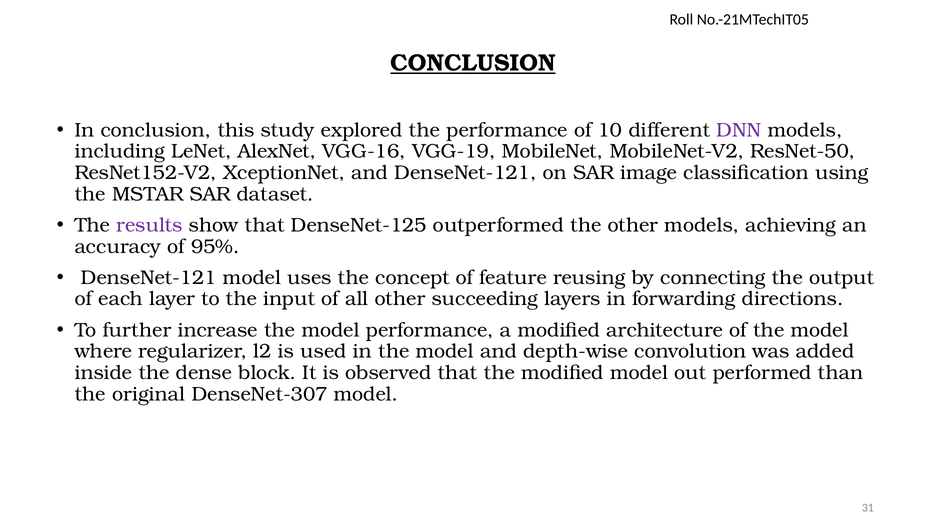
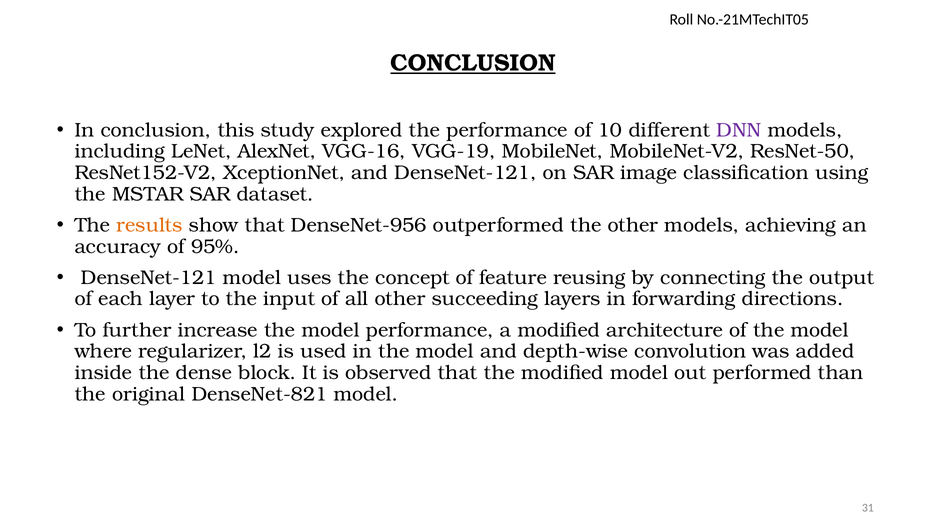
results colour: purple -> orange
DenseNet-125: DenseNet-125 -> DenseNet-956
DenseNet-307: DenseNet-307 -> DenseNet-821
